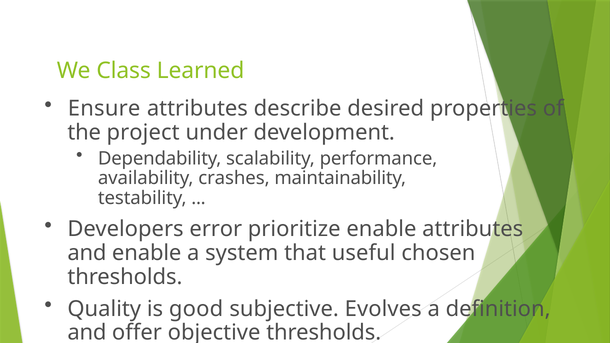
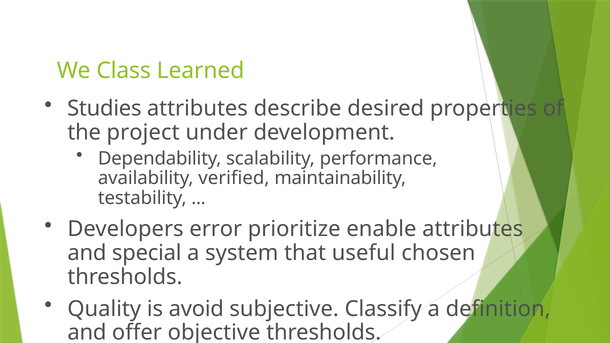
Ensure: Ensure -> Studies
crashes: crashes -> verified
and enable: enable -> special
good: good -> avoid
Evolves: Evolves -> Classify
